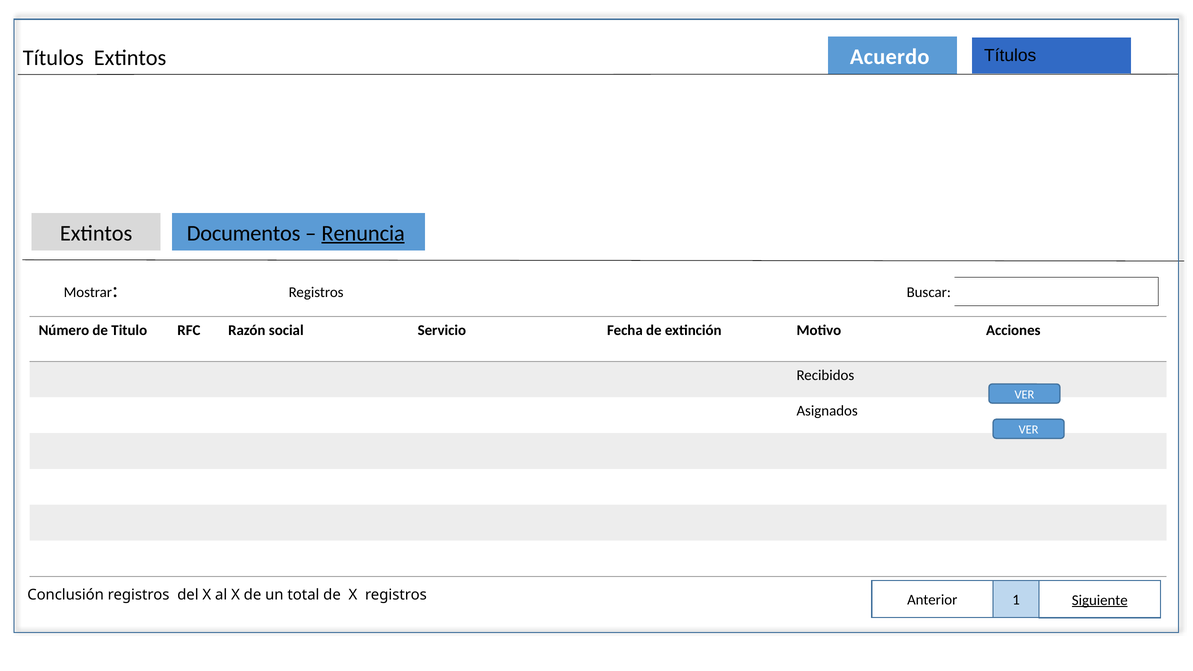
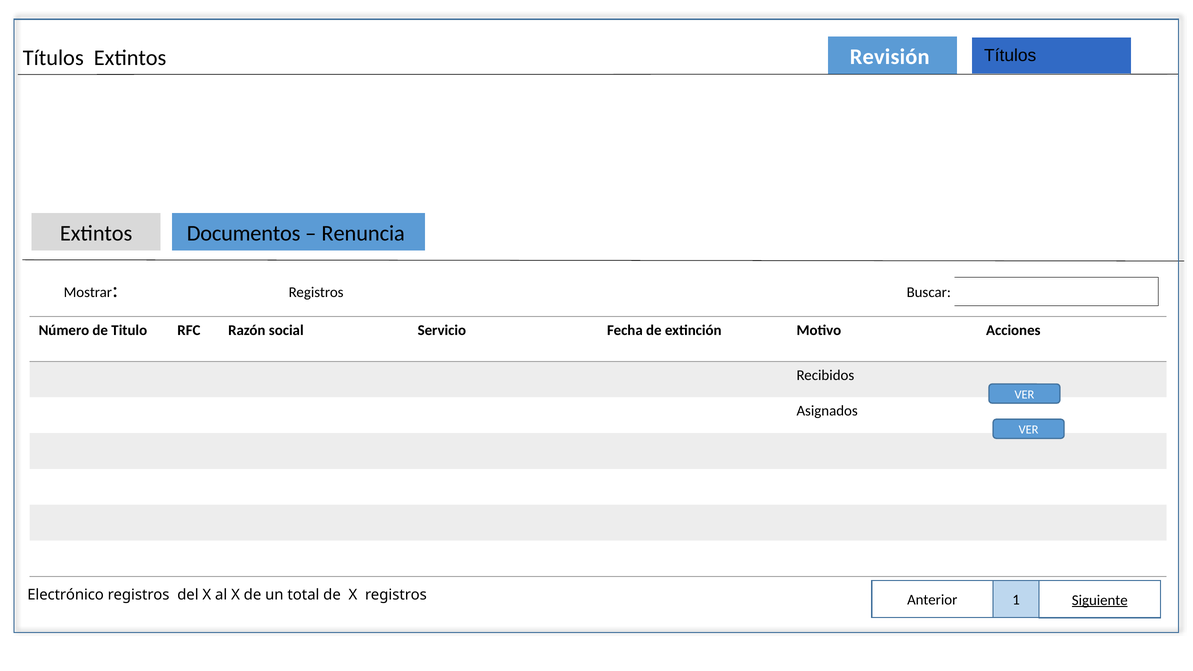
Acuerdo: Acuerdo -> Revisión
Renuncia underline: present -> none
Conclusión: Conclusión -> Electrónico
